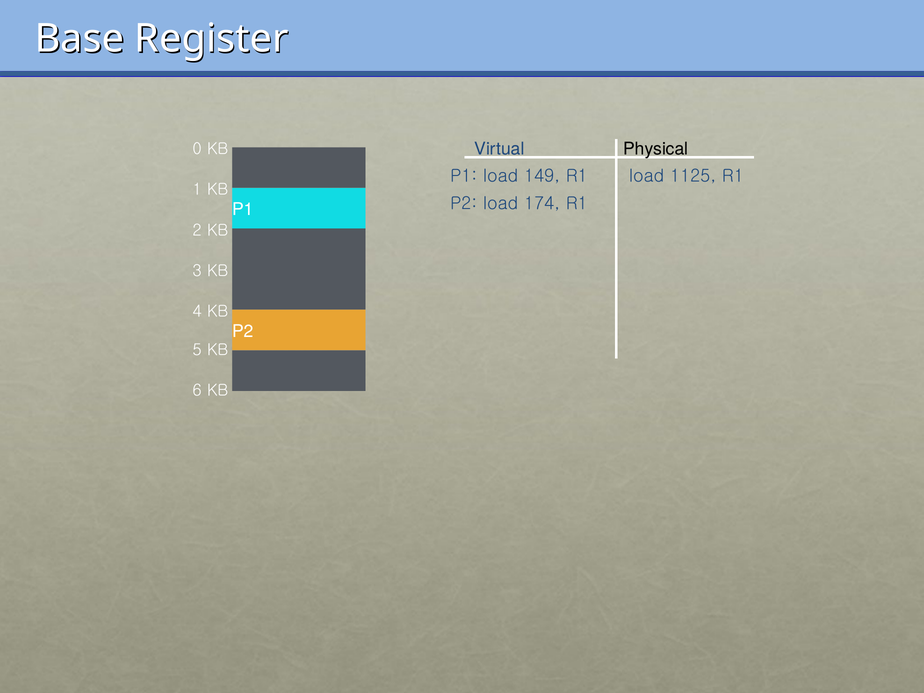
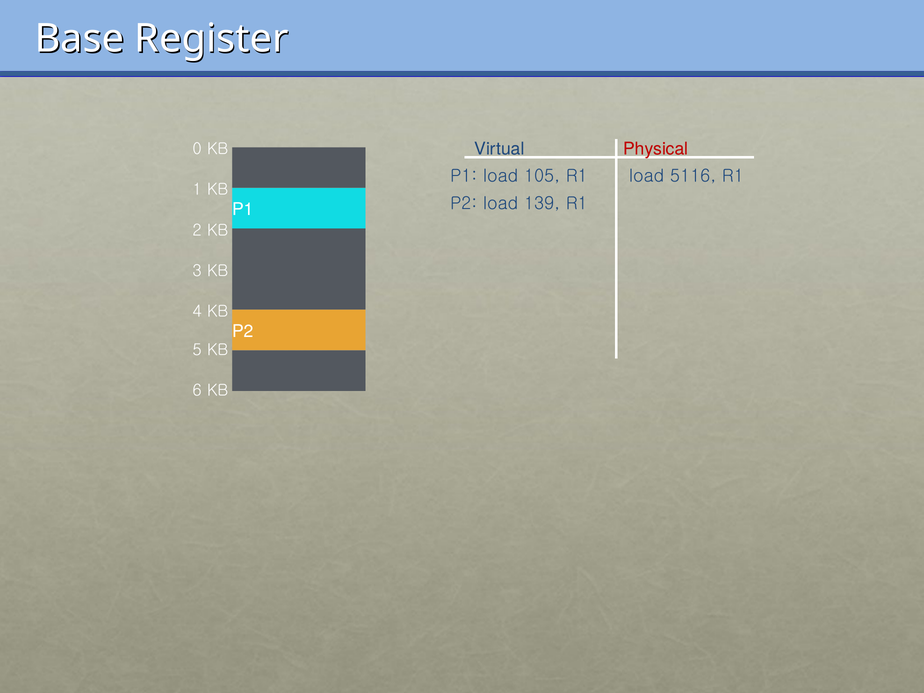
Physical colour: black -> red
149: 149 -> 105
1125: 1125 -> 5116
174: 174 -> 139
